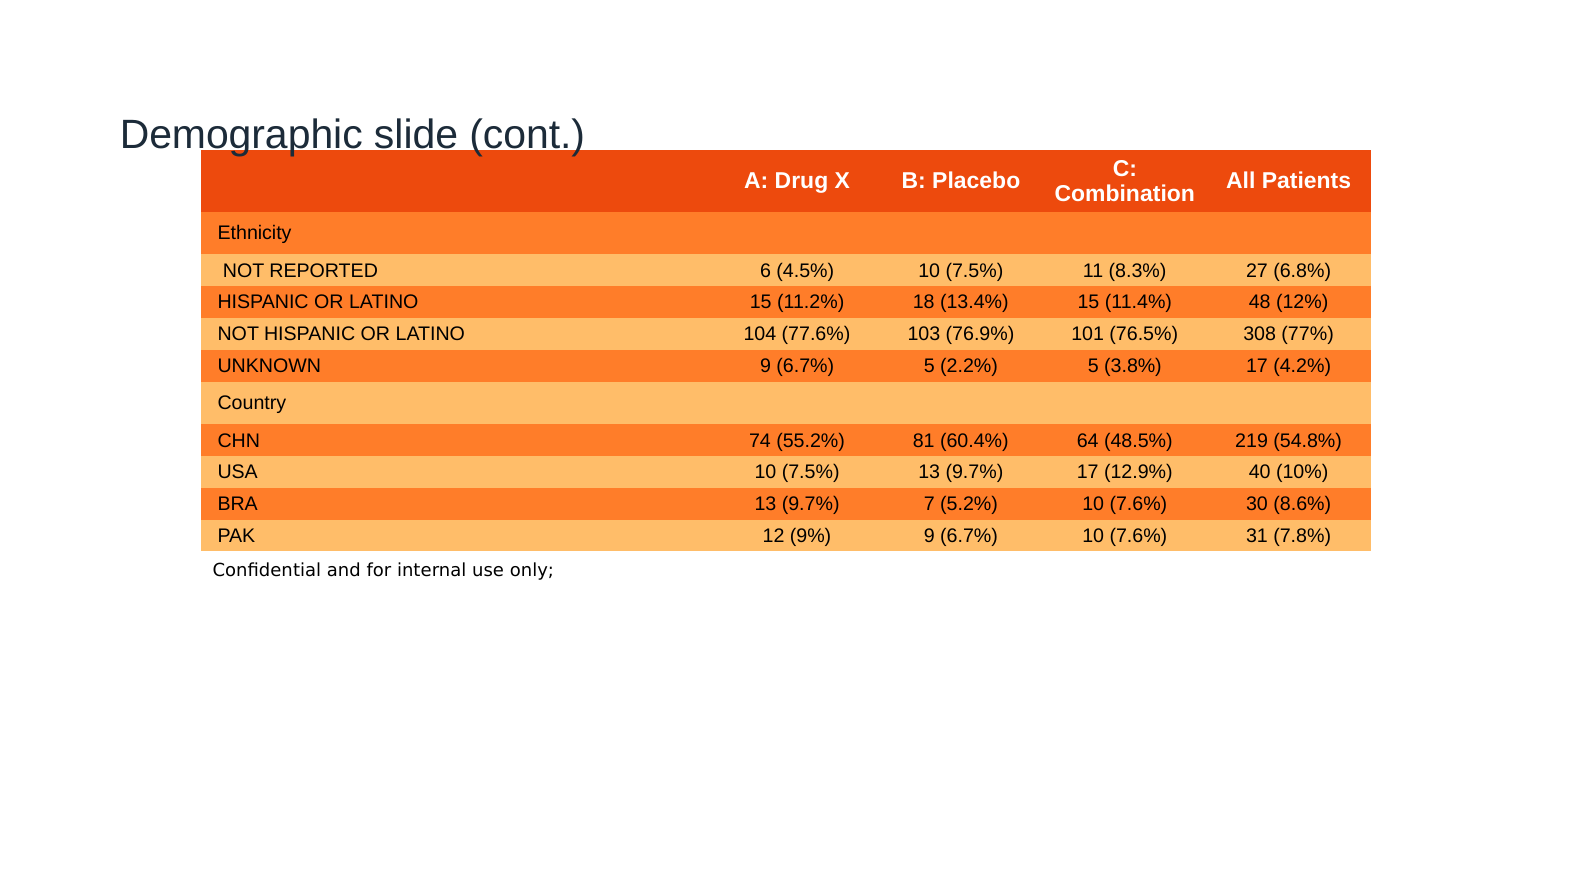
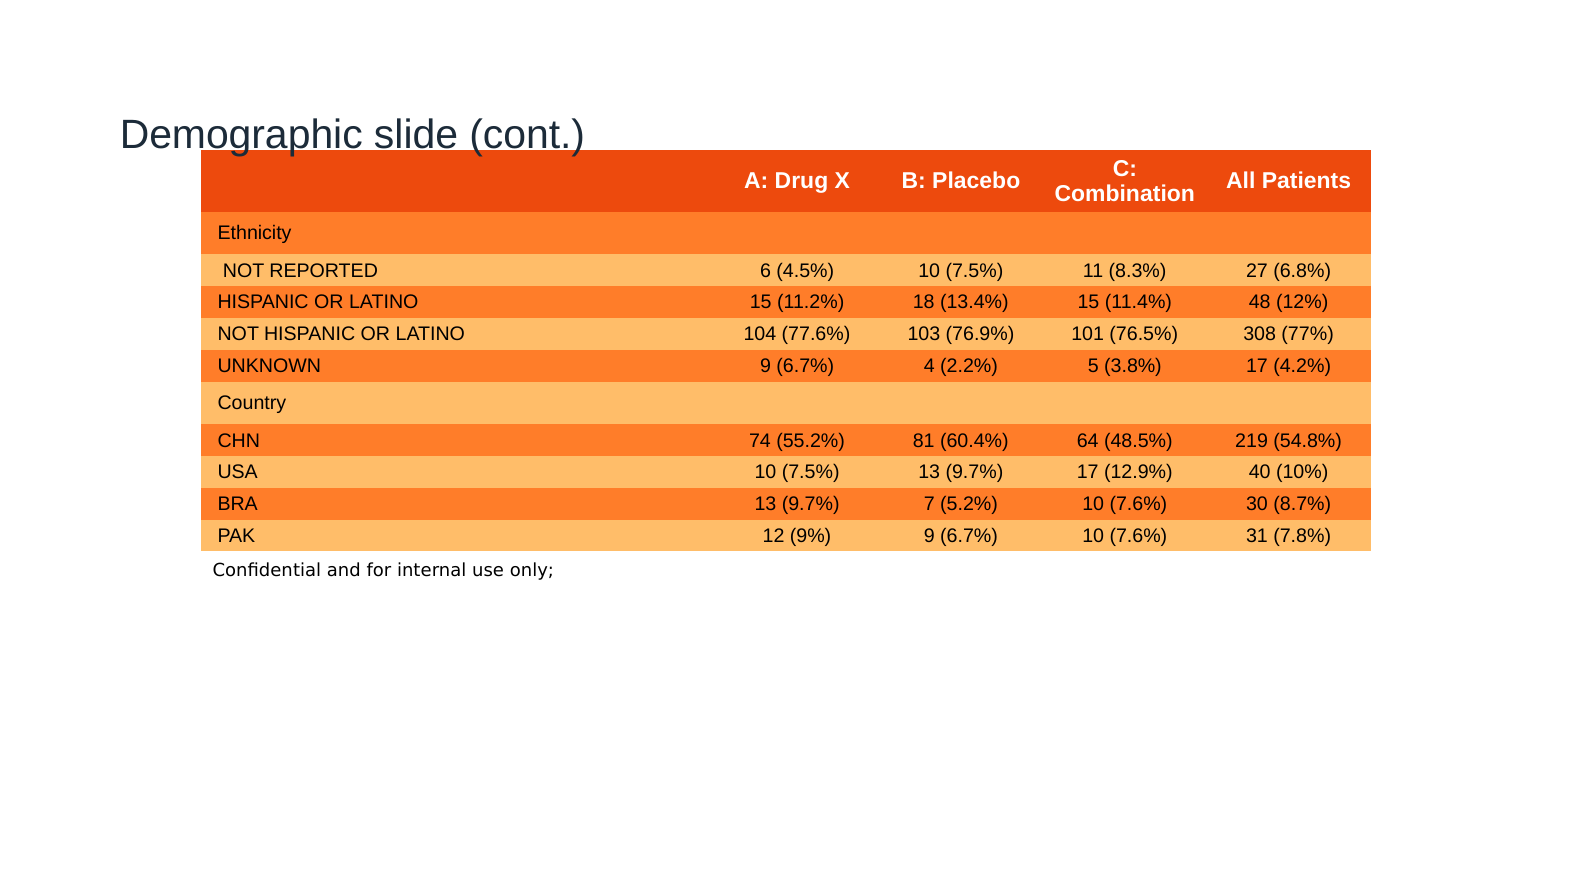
6.7% 5: 5 -> 4
8.6%: 8.6% -> 8.7%
